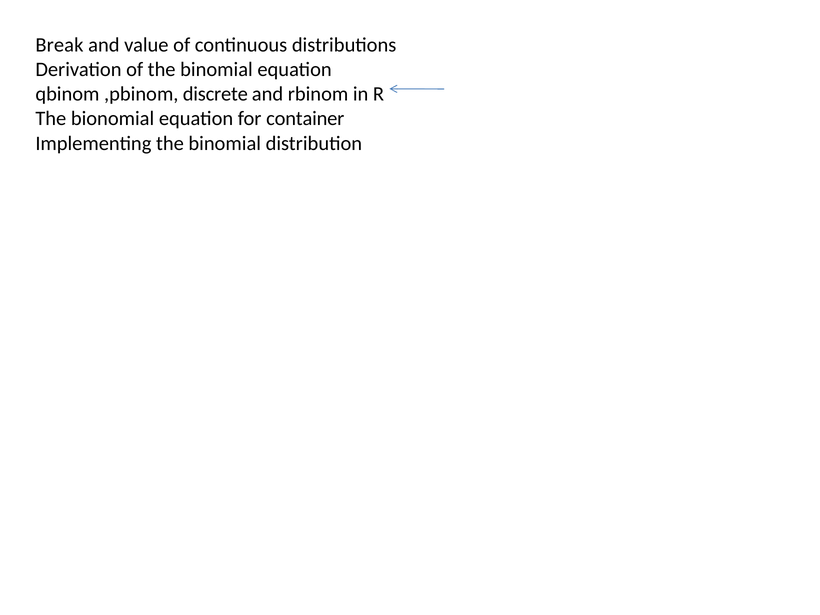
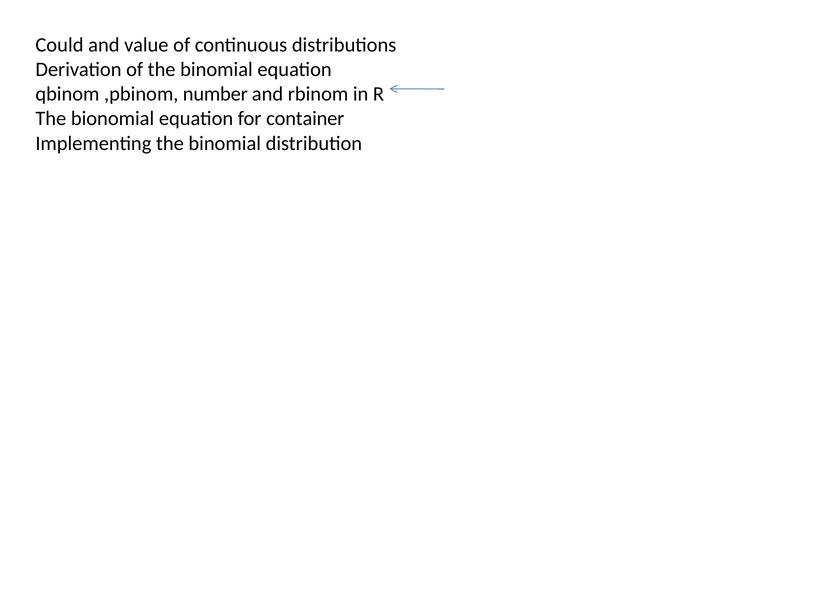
Break: Break -> Could
discrete: discrete -> number
